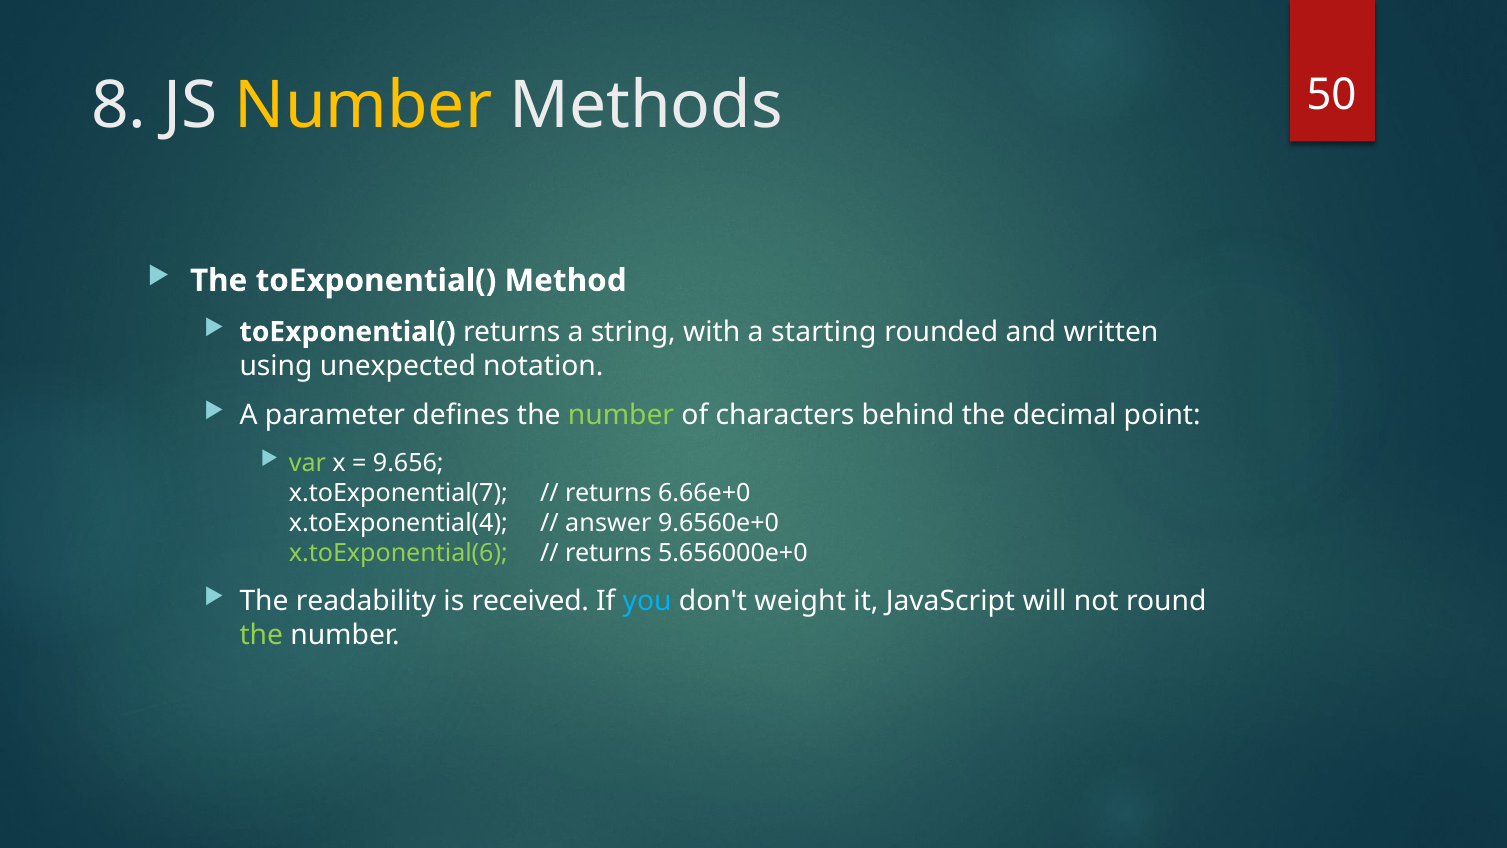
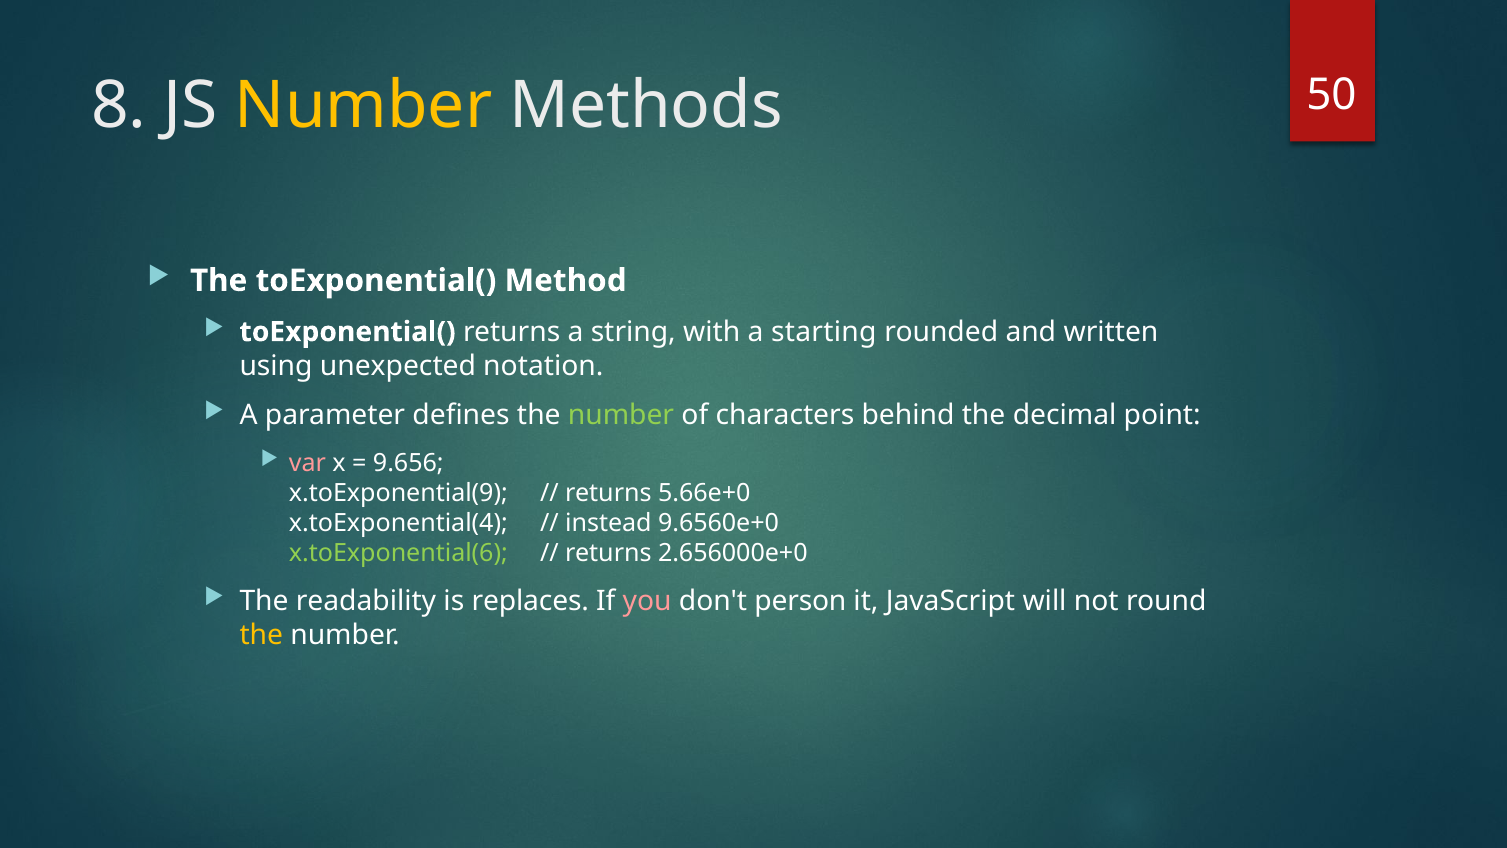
var colour: light green -> pink
x.toExponential(7: x.toExponential(7 -> x.toExponential(9
6.66e+0: 6.66e+0 -> 5.66e+0
answer: answer -> instead
5.656000e+0: 5.656000e+0 -> 2.656000e+0
received: received -> replaces
you colour: light blue -> pink
weight: weight -> person
the at (261, 635) colour: light green -> yellow
